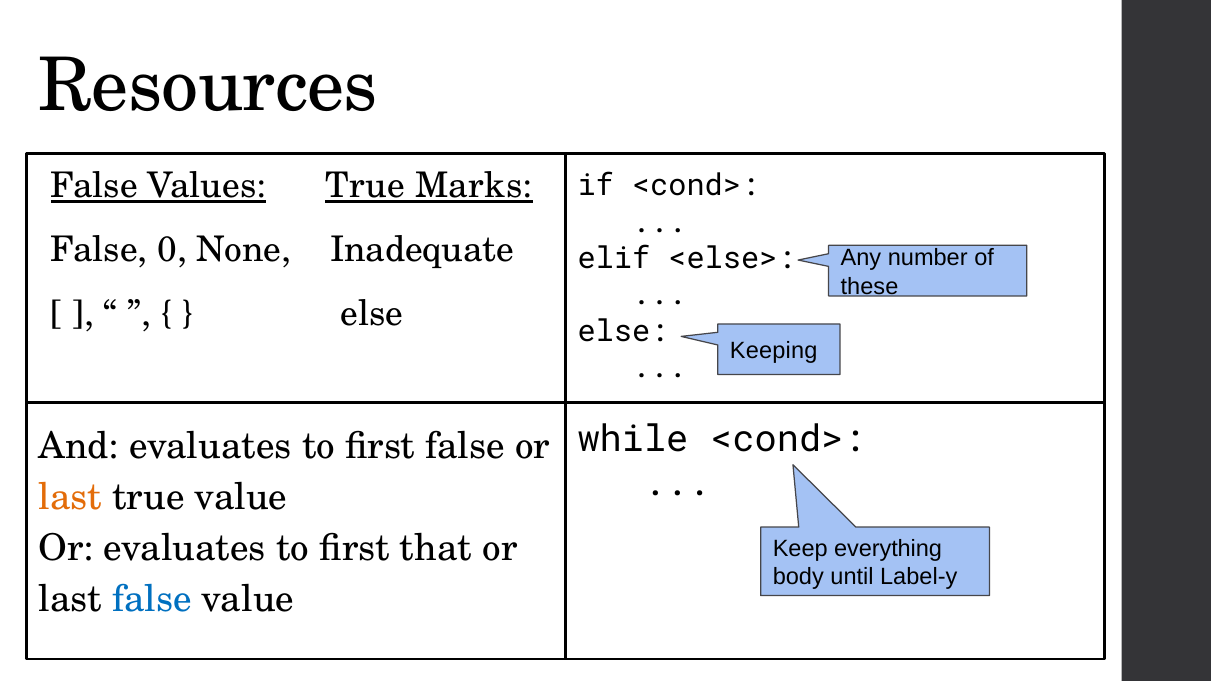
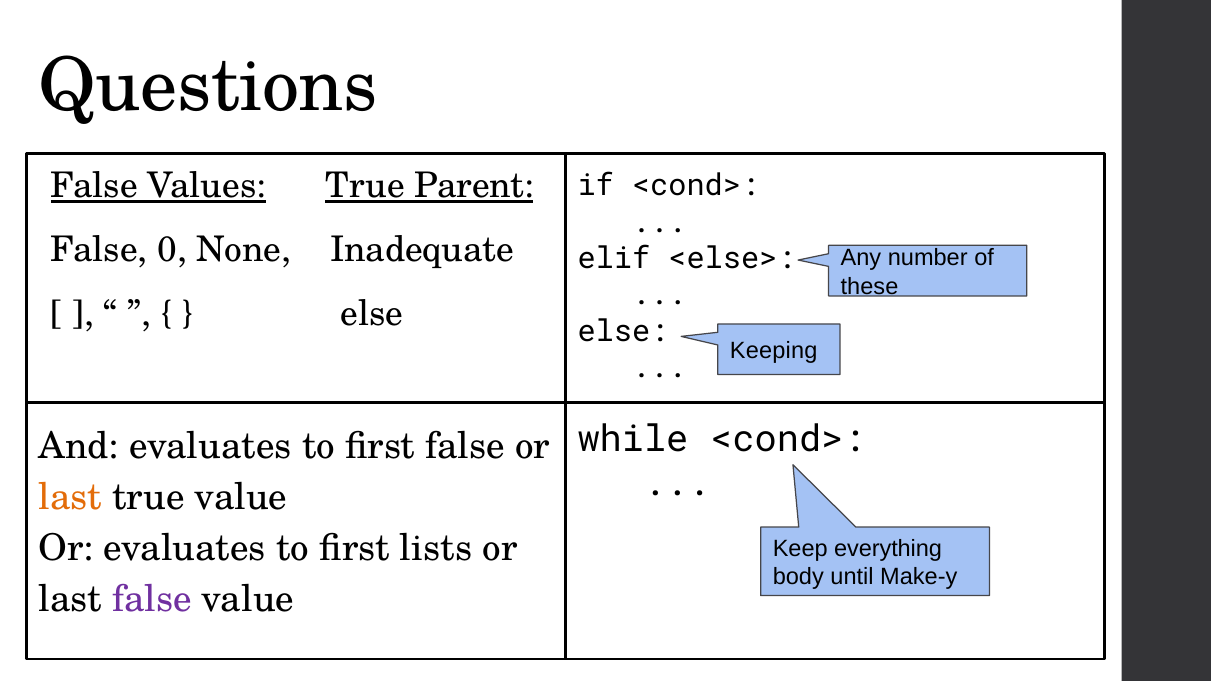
Resources: Resources -> Questions
Marks: Marks -> Parent
that: that -> lists
Label-y: Label-y -> Make-y
false at (152, 599) colour: blue -> purple
